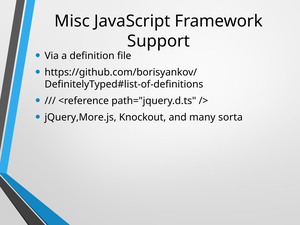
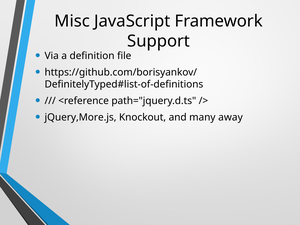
sorta: sorta -> away
